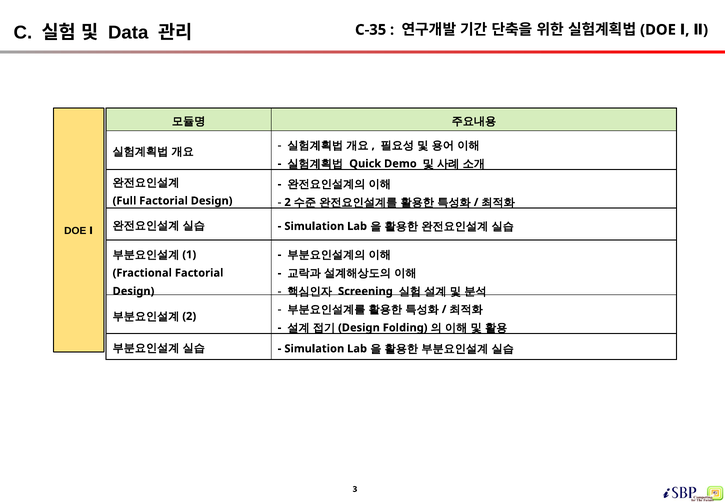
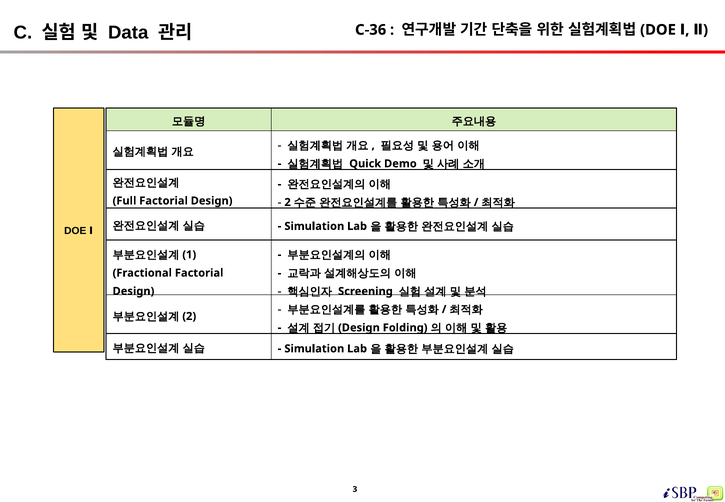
C-35: C-35 -> C-36
